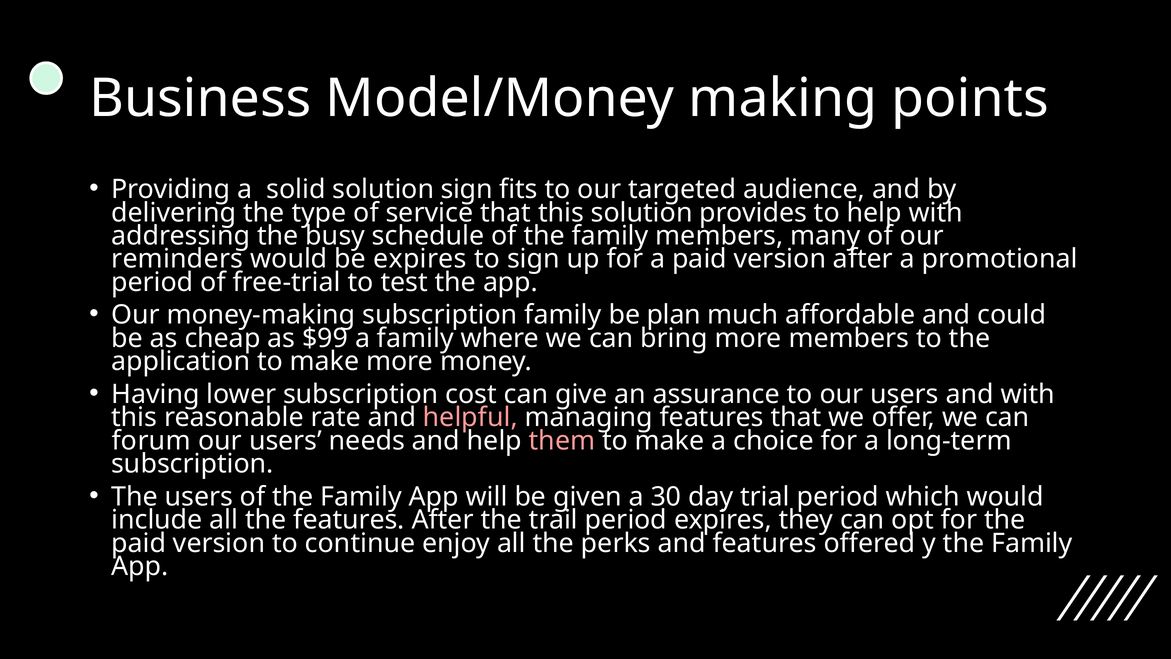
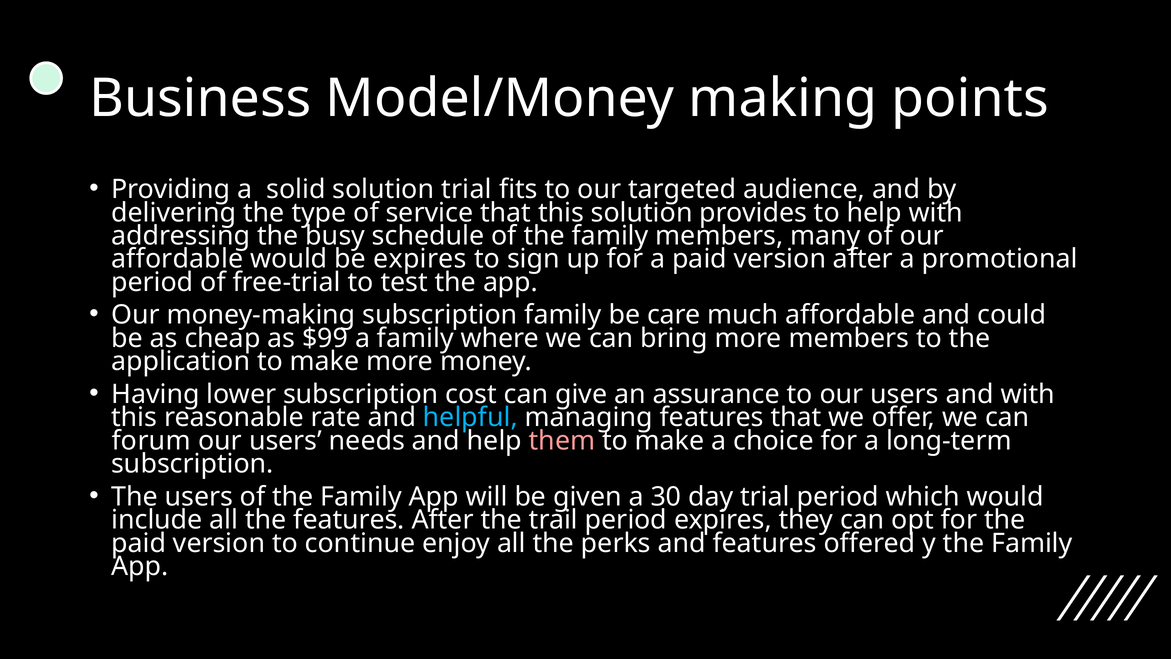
solution sign: sign -> trial
reminders at (177, 259): reminders -> affordable
plan: plan -> care
helpful colour: pink -> light blue
